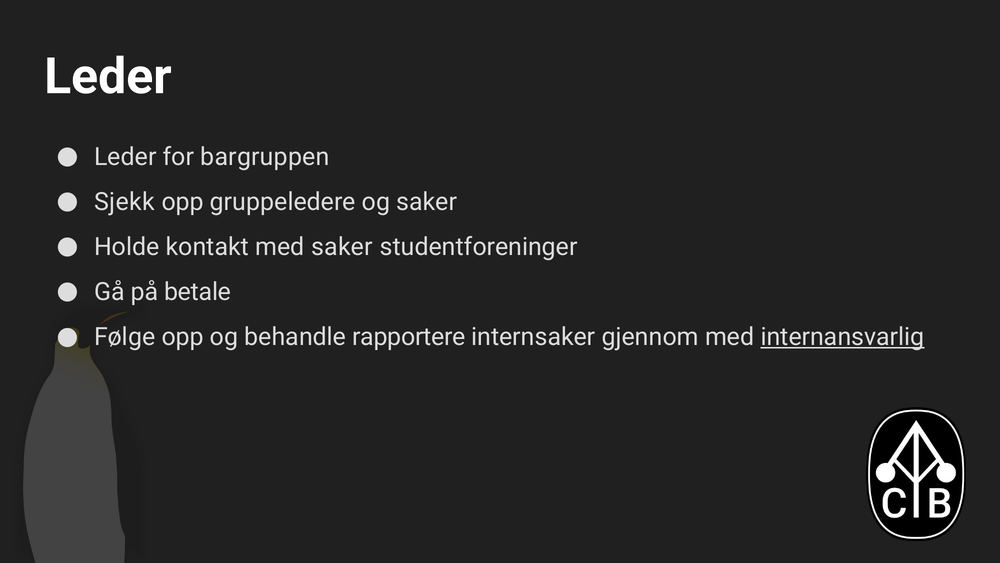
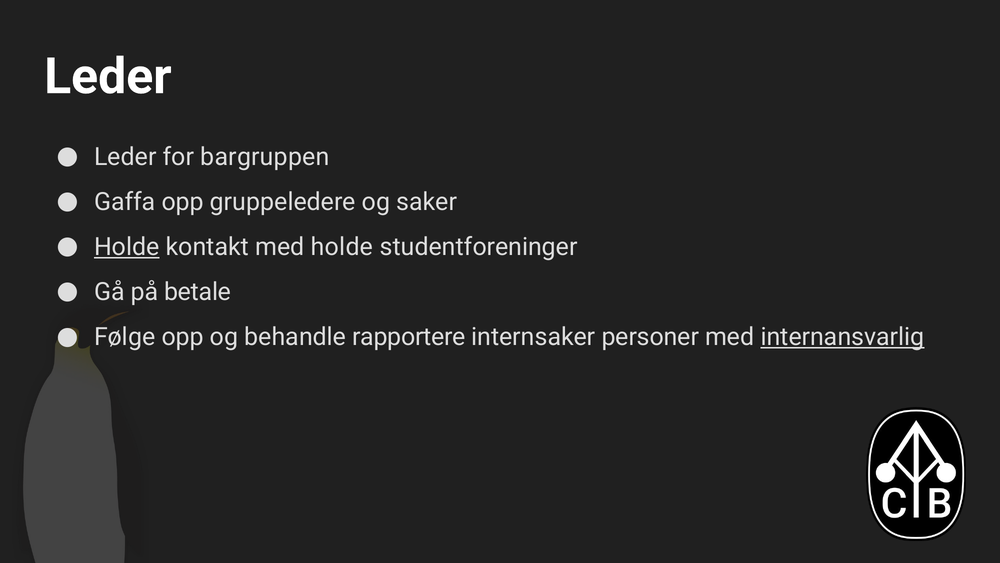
Sjekk: Sjekk -> Gaffa
Holde at (127, 247) underline: none -> present
med saker: saker -> holde
gjennom: gjennom -> personer
